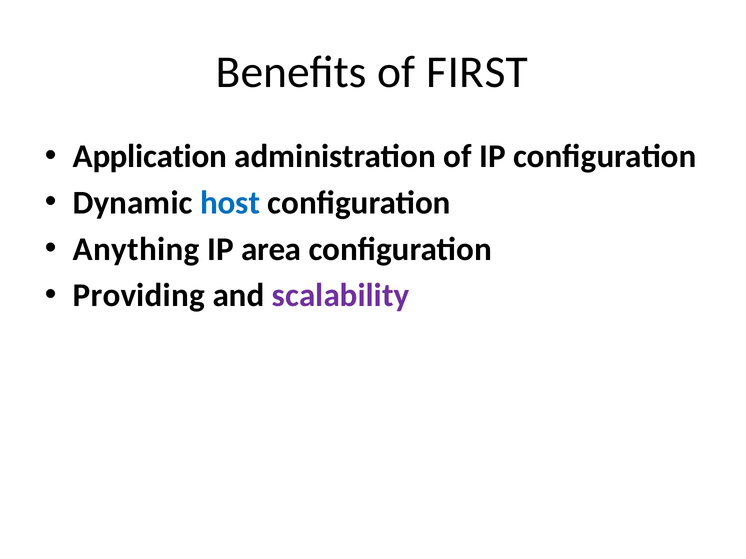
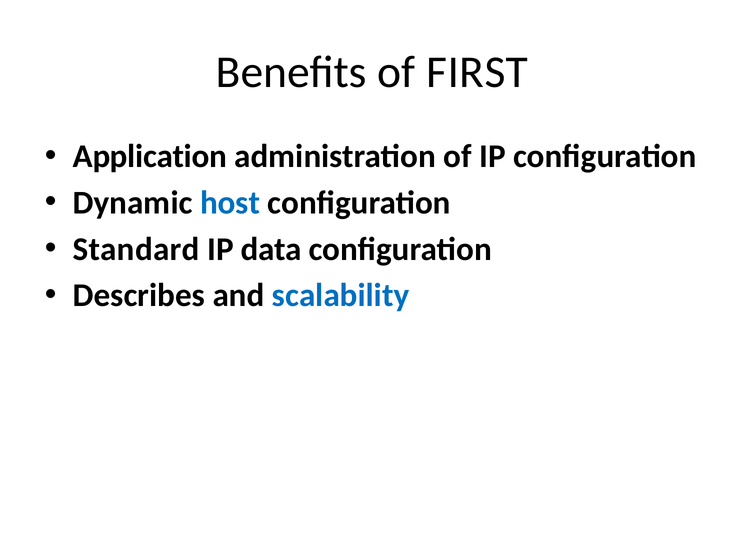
Anything: Anything -> Standard
area: area -> data
Providing: Providing -> Describes
scalability colour: purple -> blue
